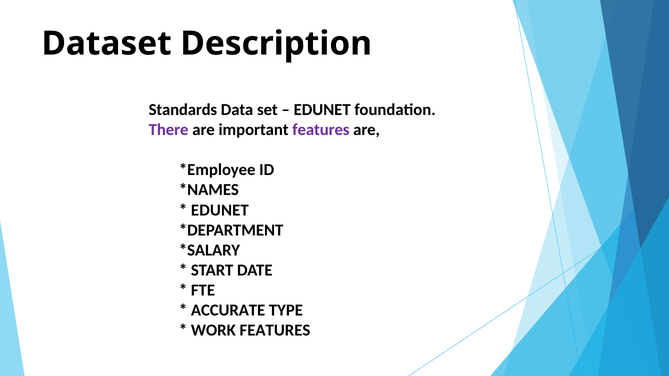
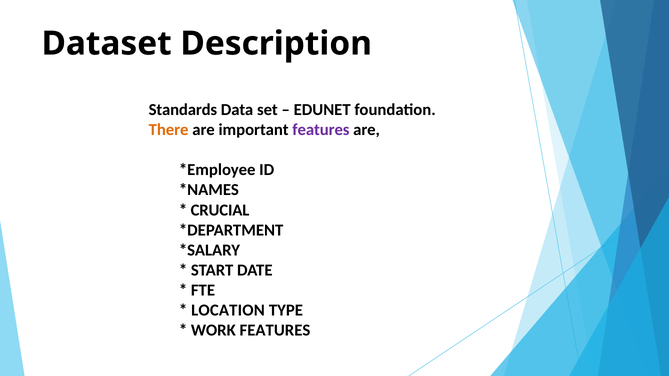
There colour: purple -> orange
EDUNET at (220, 210): EDUNET -> CRUCIAL
ACCURATE: ACCURATE -> LOCATION
